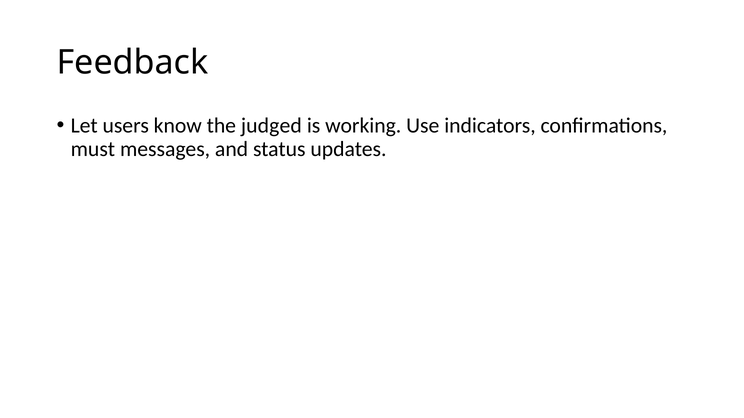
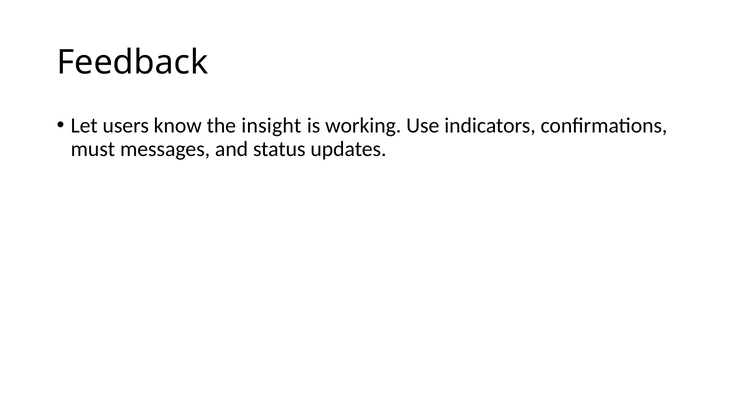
judged: judged -> insight
